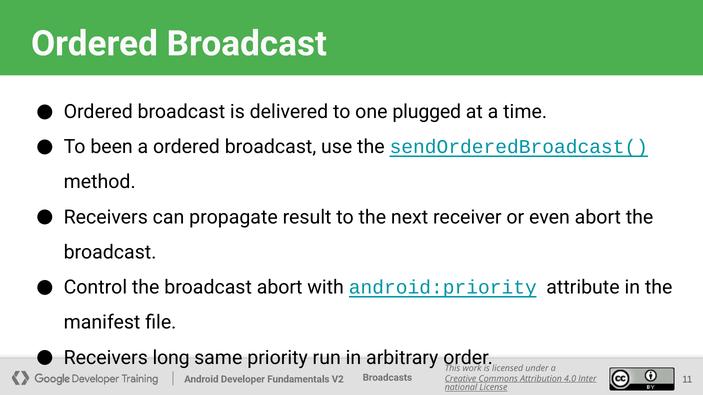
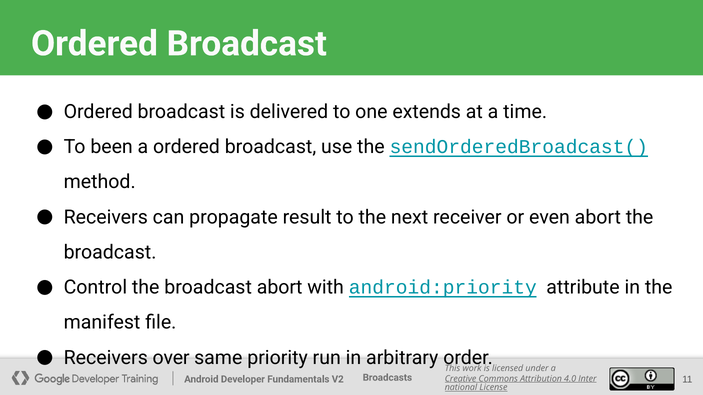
plugged: plugged -> extends
long: long -> over
